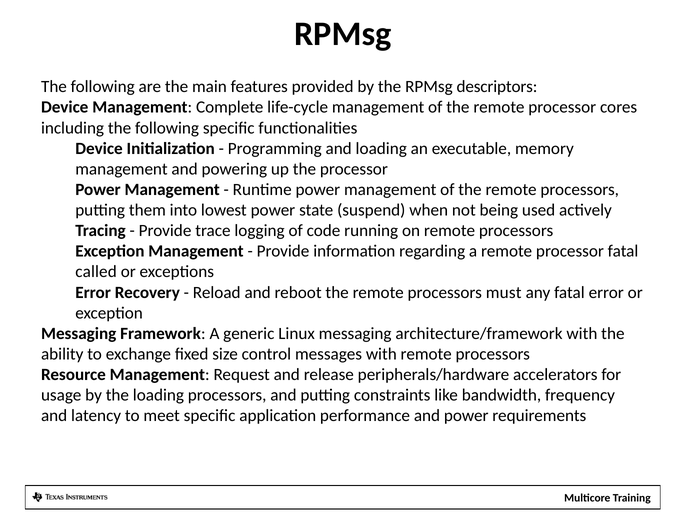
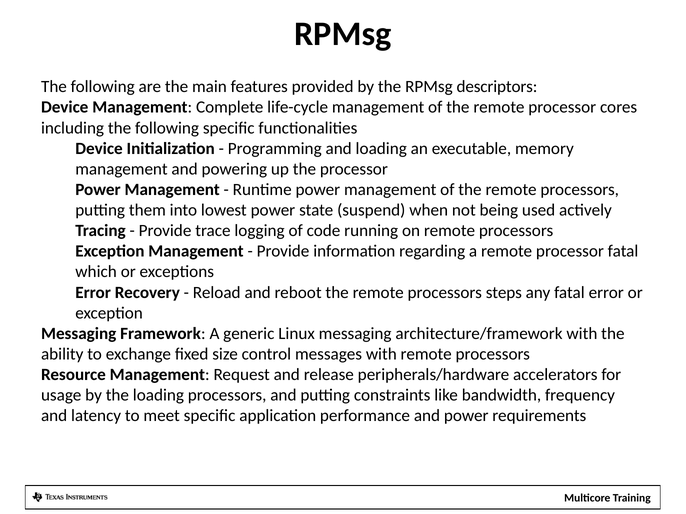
called: called -> which
must: must -> steps
